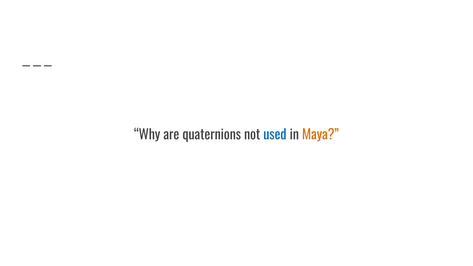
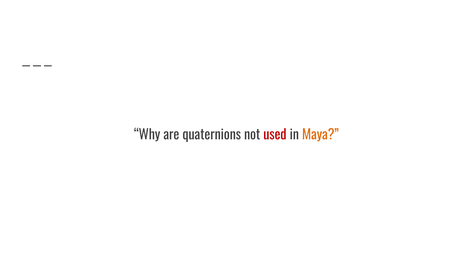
used colour: blue -> red
